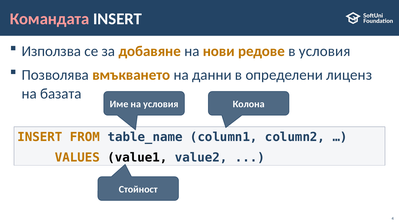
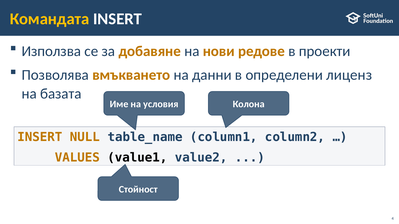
Командата colour: pink -> yellow
в условия: условия -> проекти
FROM: FROM -> NULL
